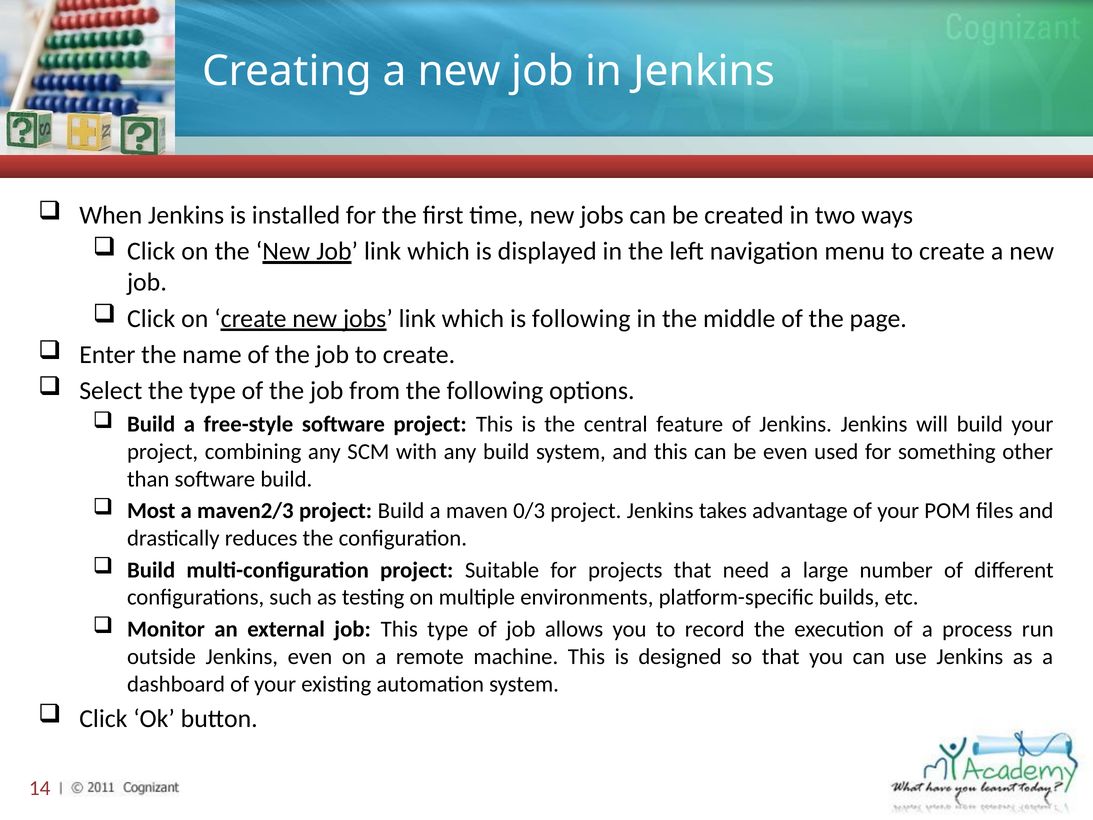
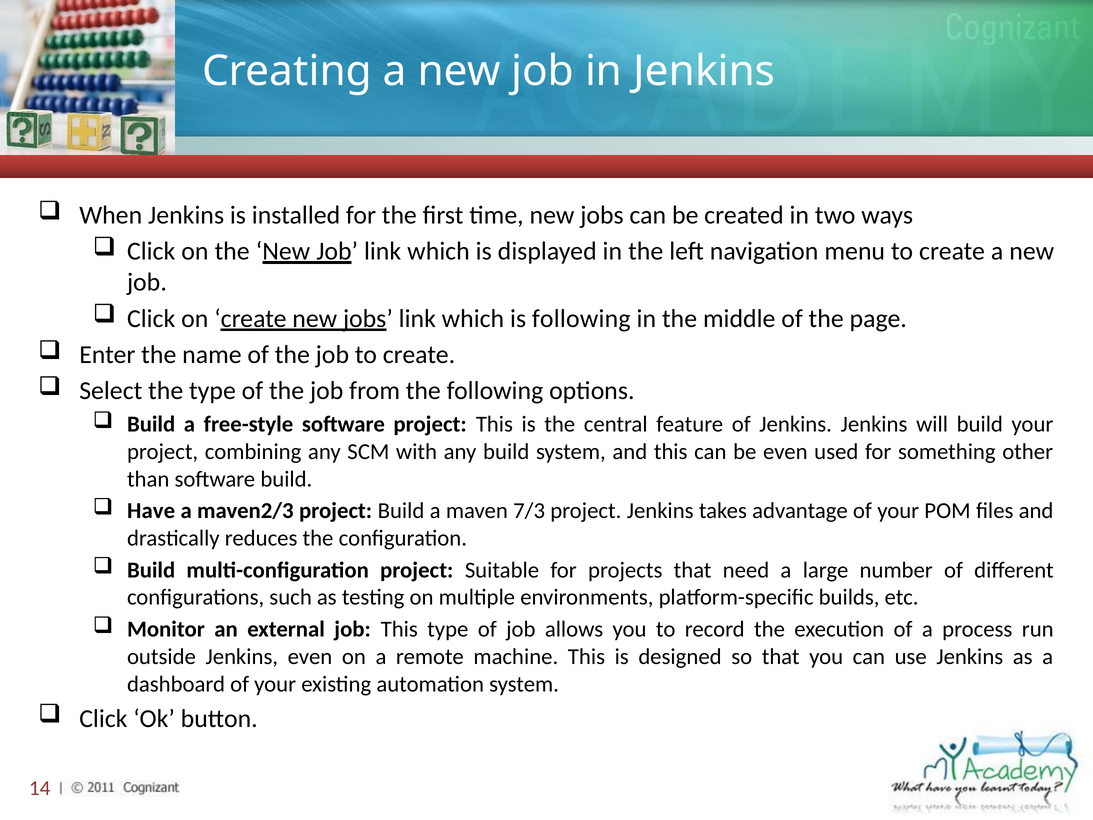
Most: Most -> Have
0/3: 0/3 -> 7/3
